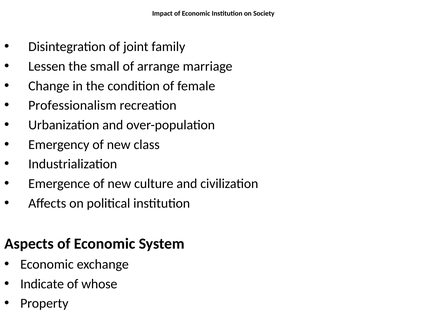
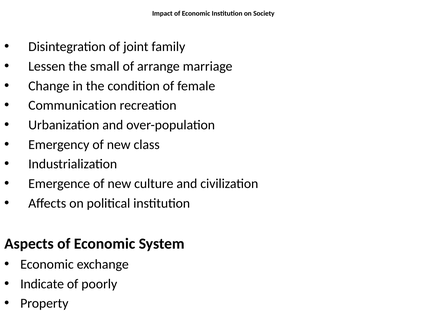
Professionalism: Professionalism -> Communication
whose: whose -> poorly
